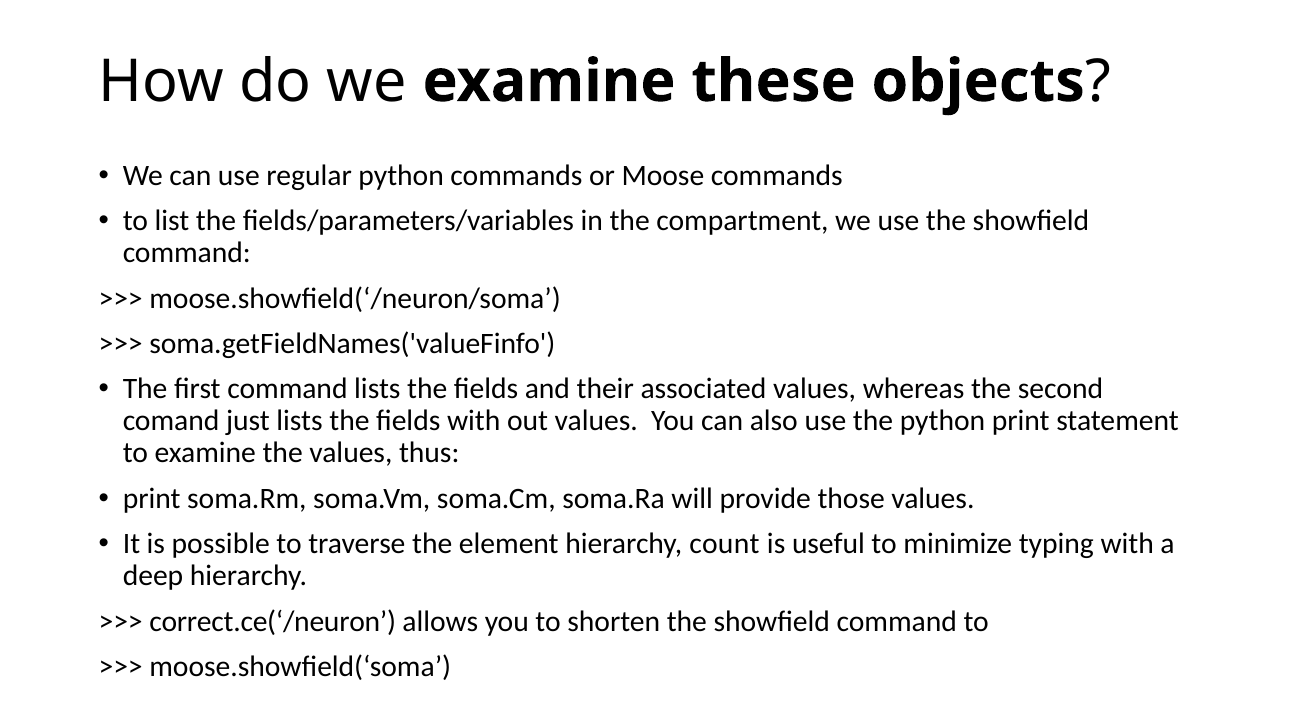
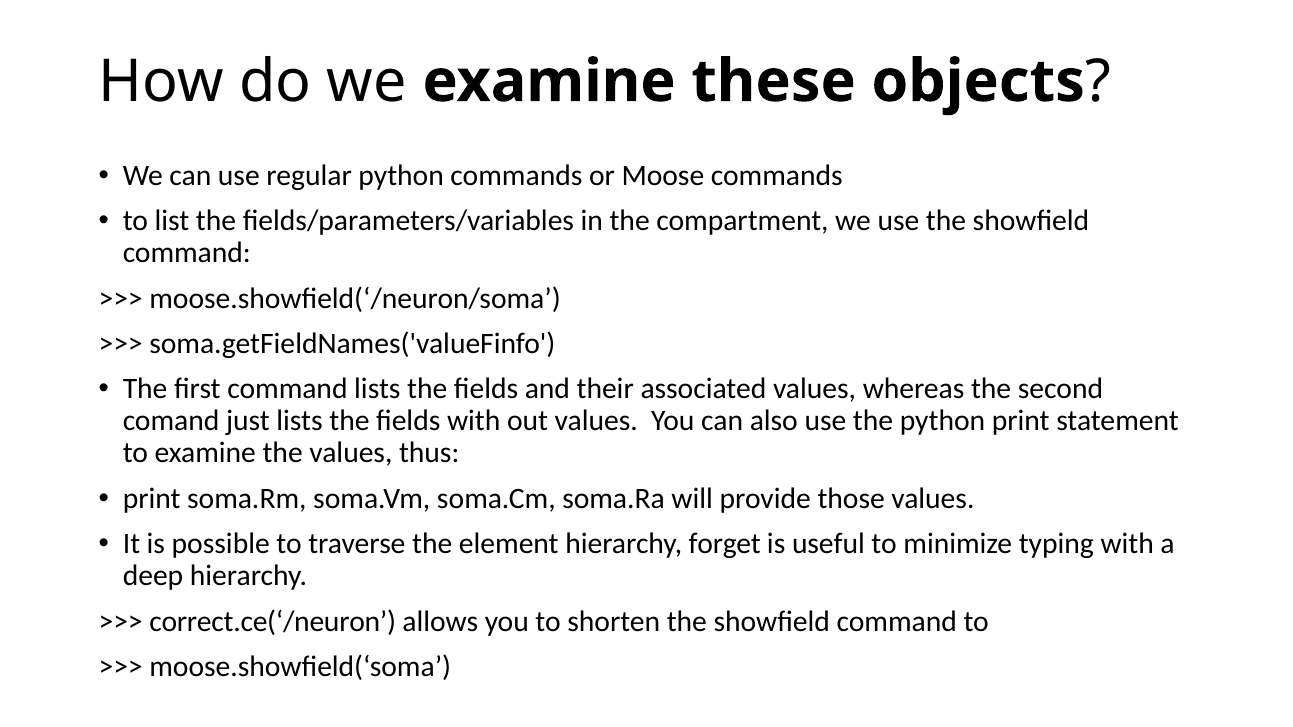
count: count -> forget
